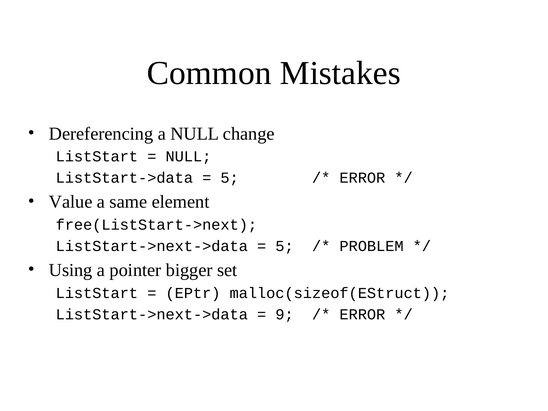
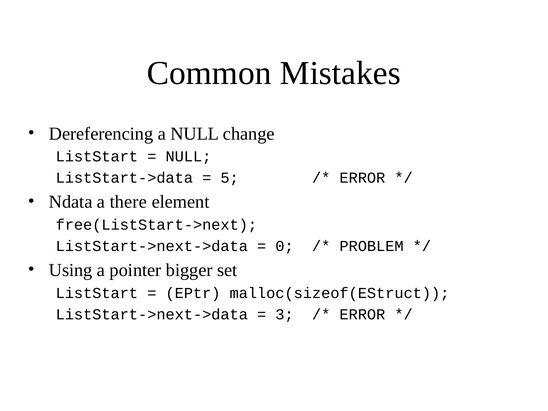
Value: Value -> Ndata
same: same -> there
5 at (285, 246): 5 -> 0
9: 9 -> 3
